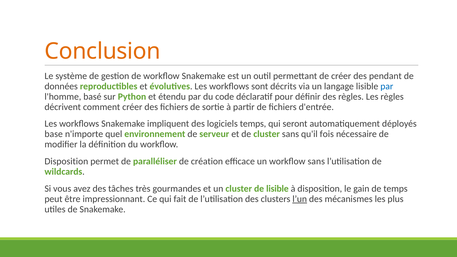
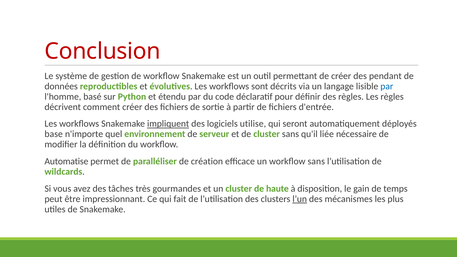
Conclusion colour: orange -> red
impliquent underline: none -> present
logiciels temps: temps -> utilise
fois: fois -> liée
Disposition at (66, 161): Disposition -> Automatise
de lisible: lisible -> haute
